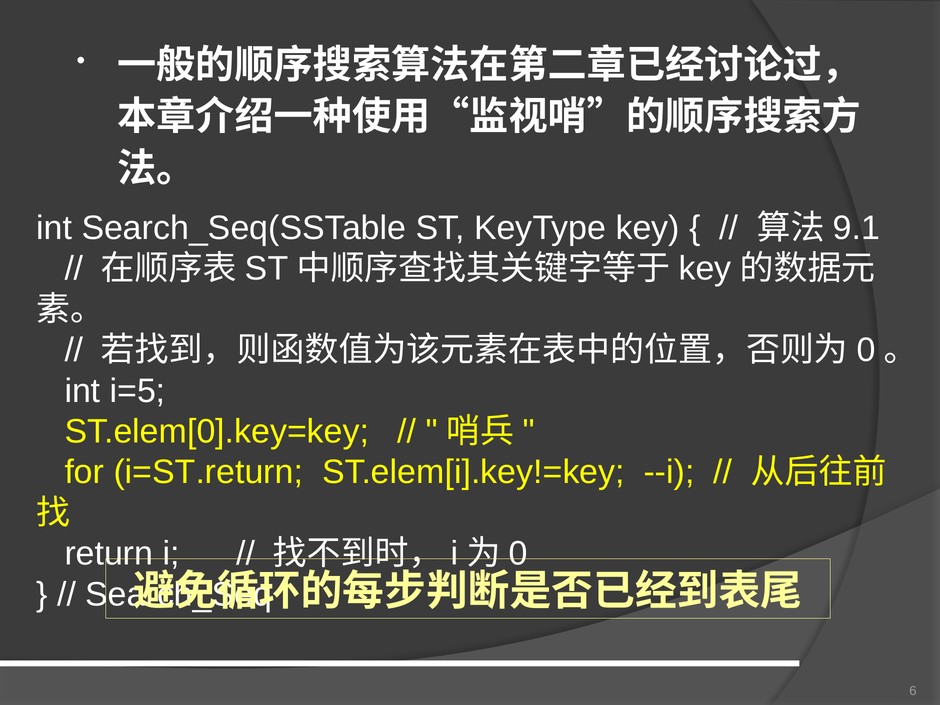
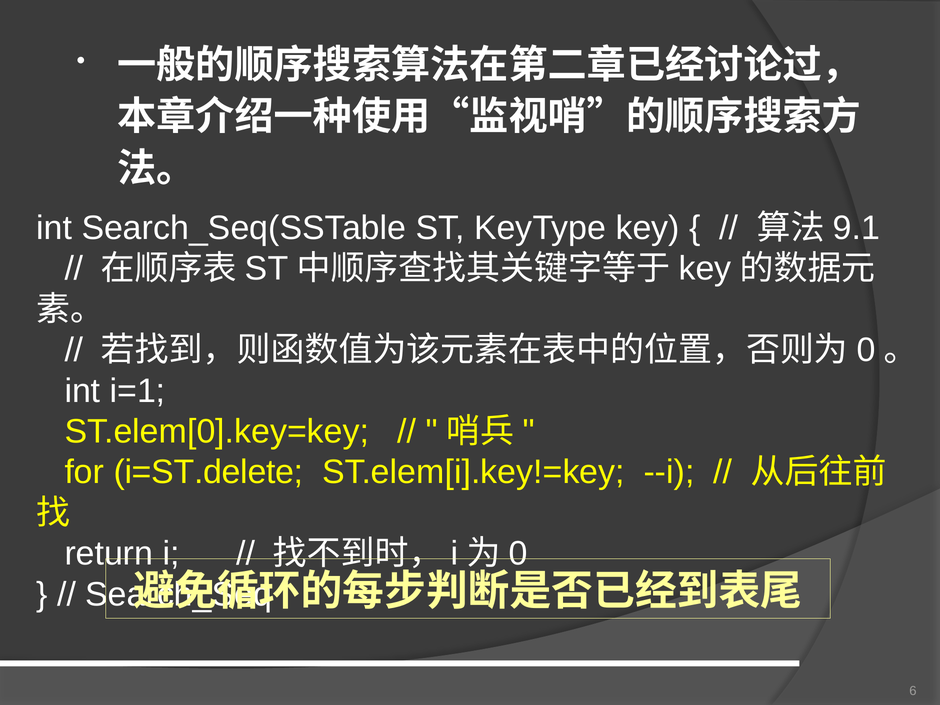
i=5: i=5 -> i=1
i=ST.return: i=ST.return -> i=ST.delete
